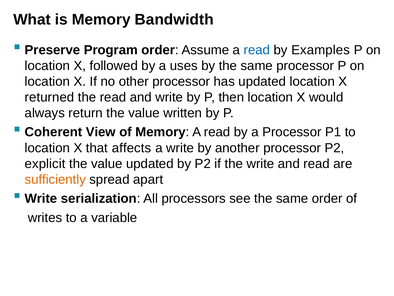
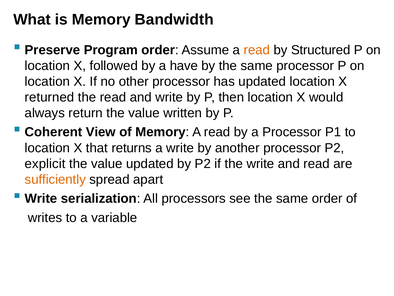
read at (257, 50) colour: blue -> orange
Examples: Examples -> Structured
uses: uses -> have
affects: affects -> returns
